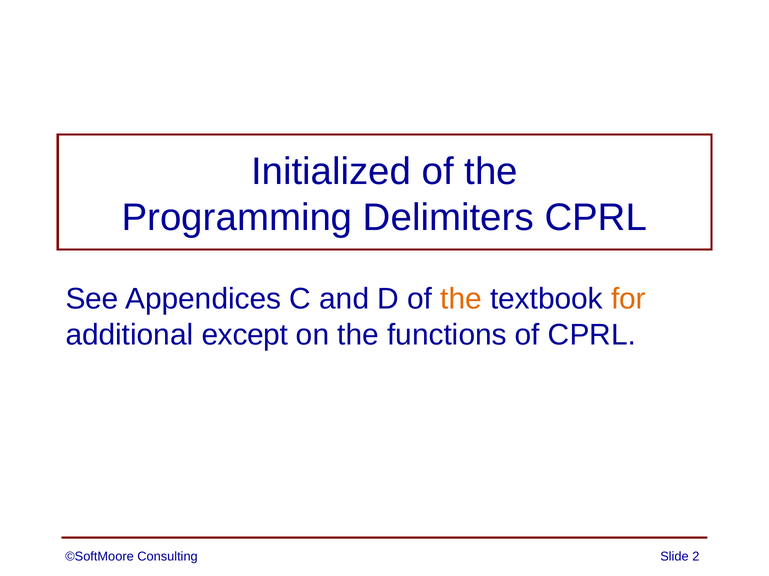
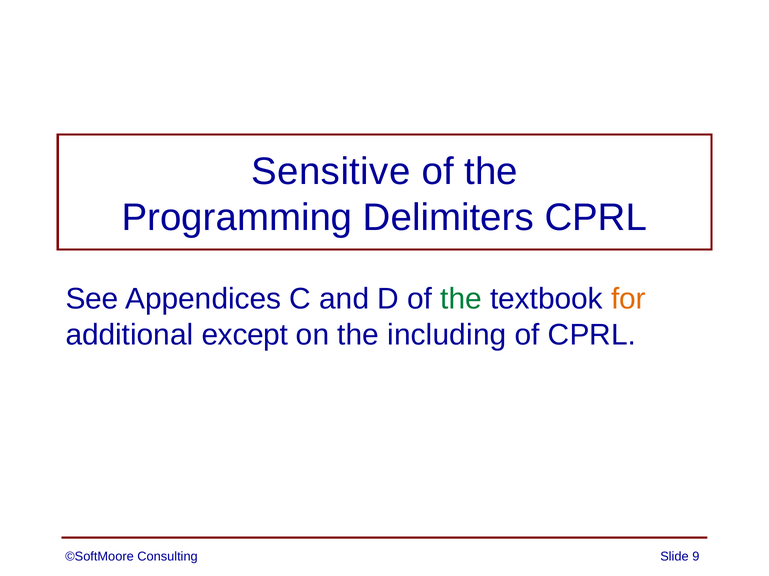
Initialized: Initialized -> Sensitive
the at (461, 299) colour: orange -> green
functions: functions -> including
2: 2 -> 9
